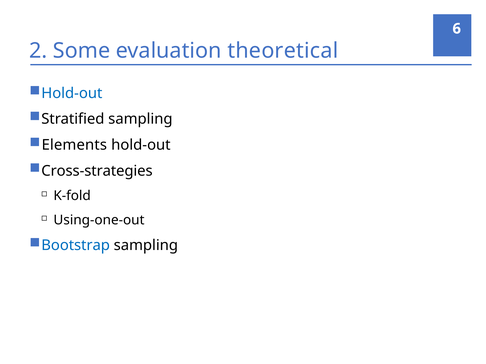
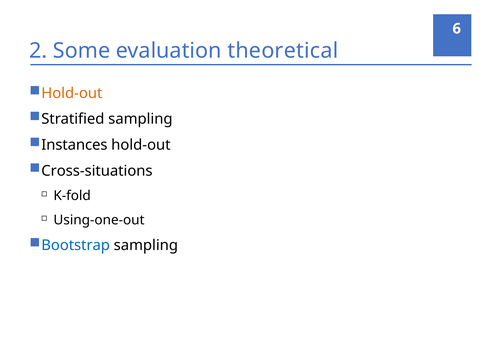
Hold-out at (72, 93) colour: blue -> orange
Elements: Elements -> Instances
Cross-strategies: Cross-strategies -> Cross-situations
